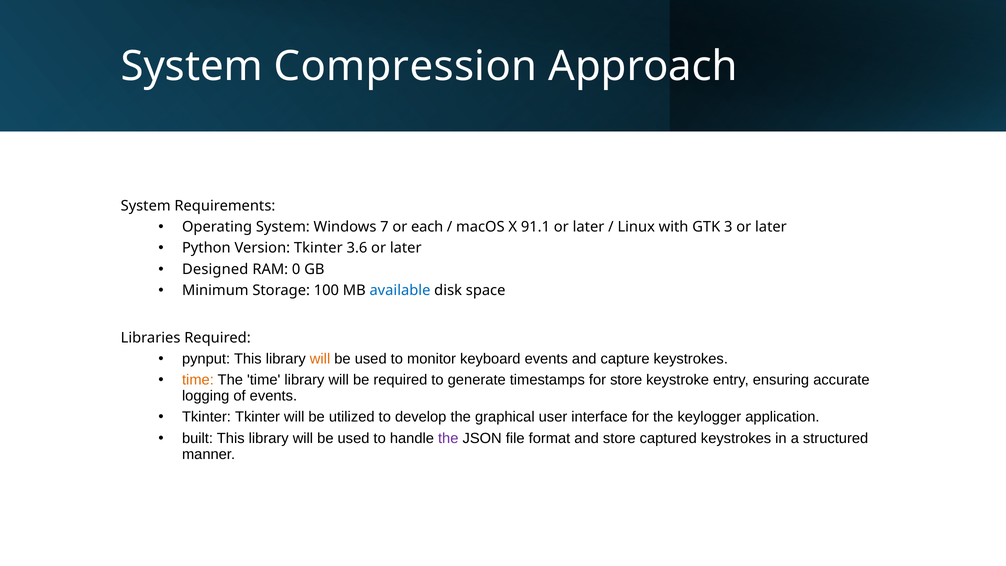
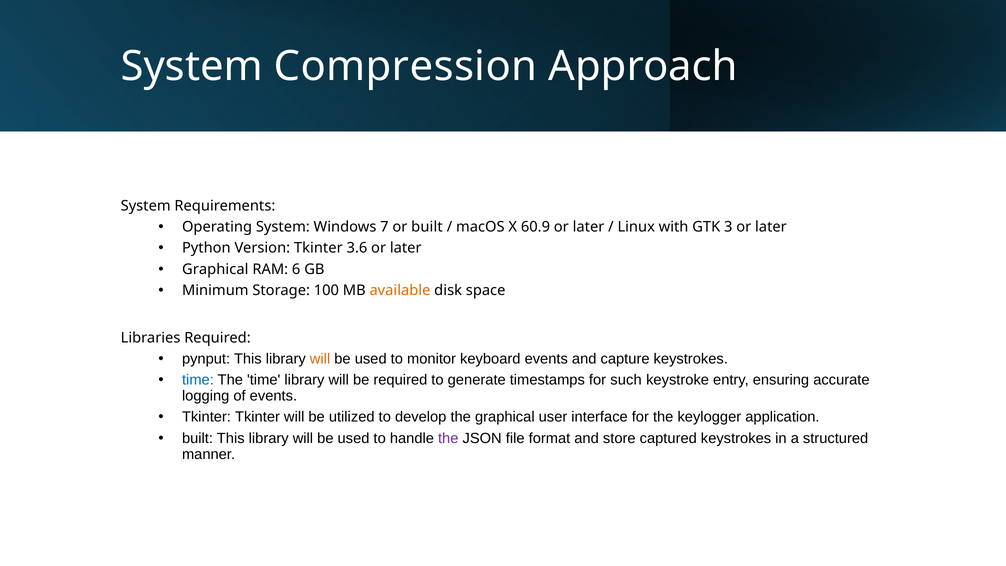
or each: each -> built
91.1: 91.1 -> 60.9
Designed at (215, 269): Designed -> Graphical
0: 0 -> 6
available colour: blue -> orange
time at (198, 380) colour: orange -> blue
for store: store -> such
